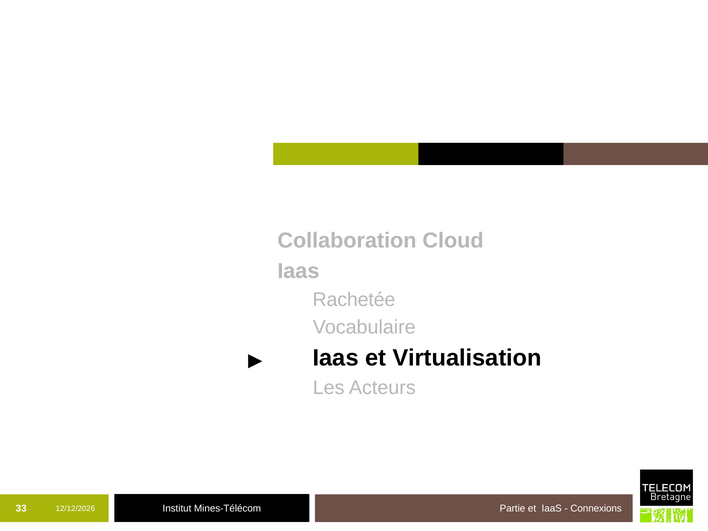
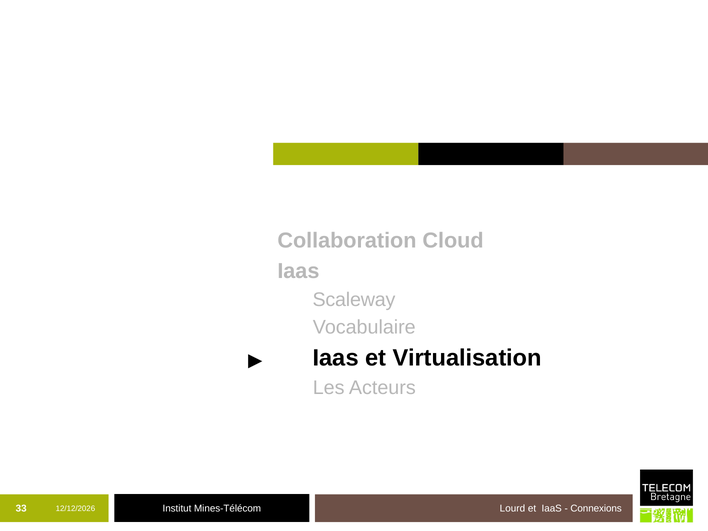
Rachetée: Rachetée -> Scaleway
Partie: Partie -> Lourd
